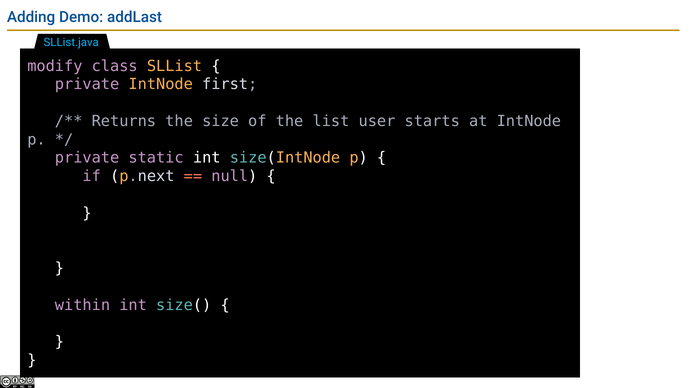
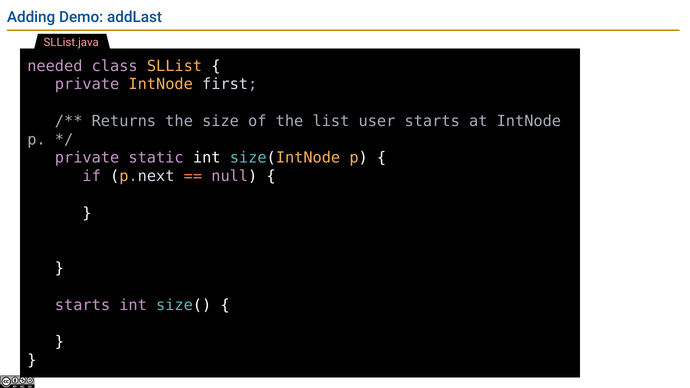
SLList.java colour: light blue -> pink
modify: modify -> needed
within at (82, 305): within -> starts
